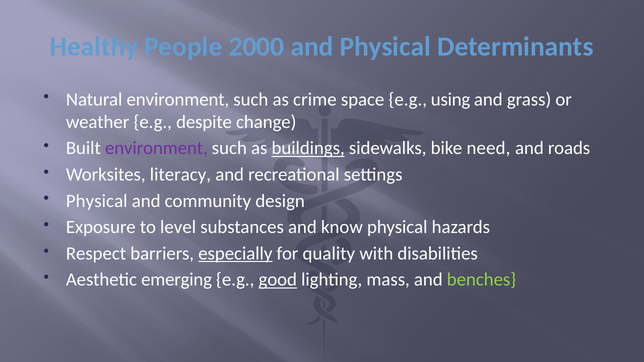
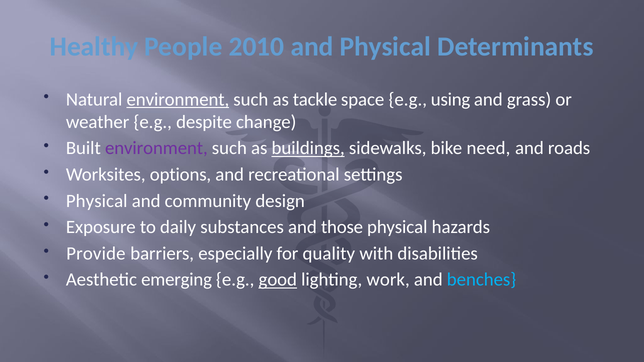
2000: 2000 -> 2010
environment at (178, 99) underline: none -> present
crime: crime -> tackle
literacy: literacy -> options
level: level -> daily
know: know -> those
Respect: Respect -> Provide
especially underline: present -> none
mass: mass -> work
benches colour: light green -> light blue
